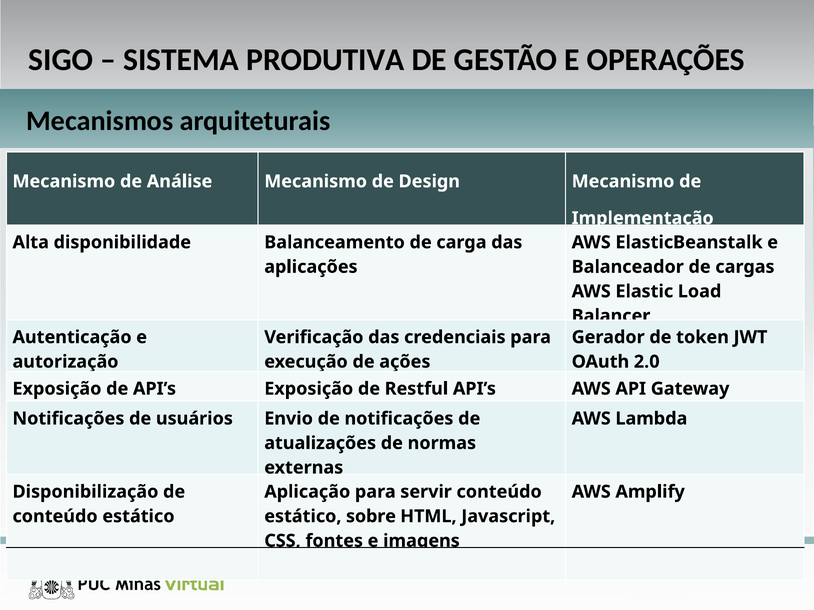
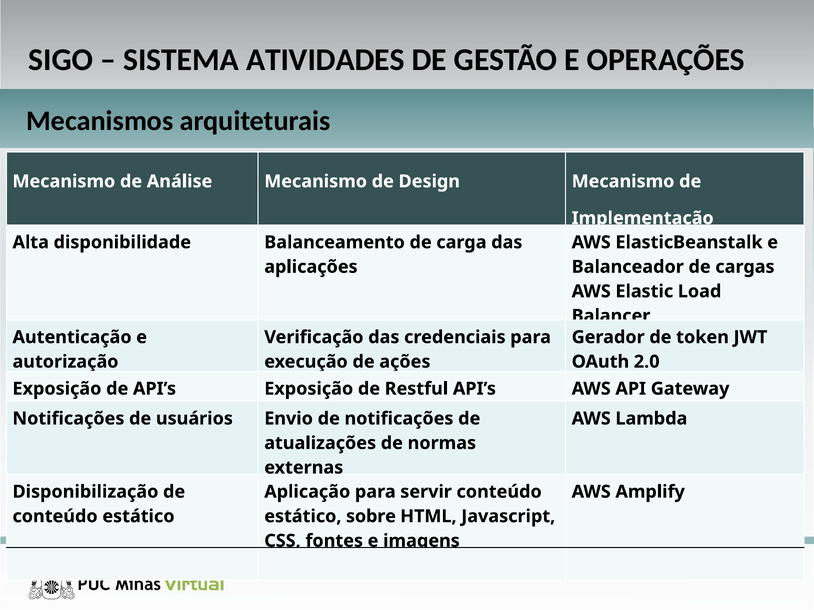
PRODUTIVA: PRODUTIVA -> ATIVIDADES
